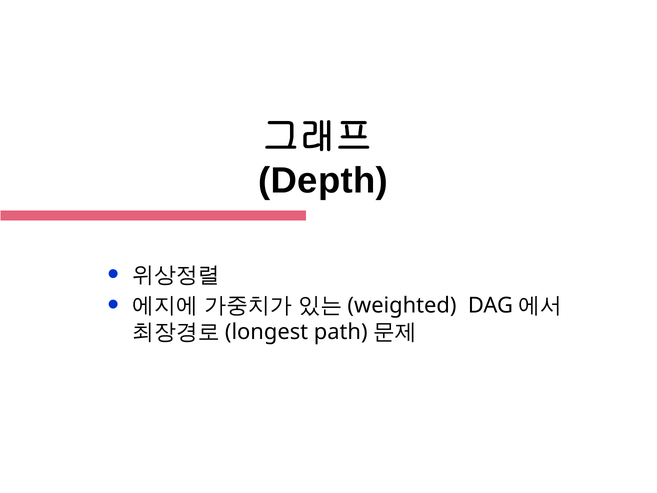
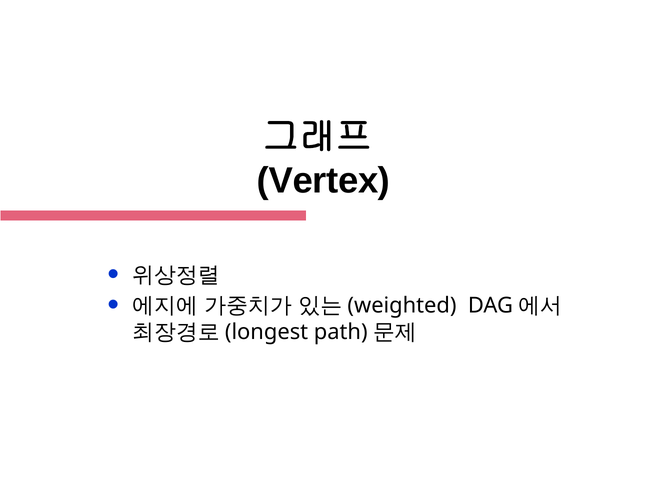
Depth: Depth -> Vertex
